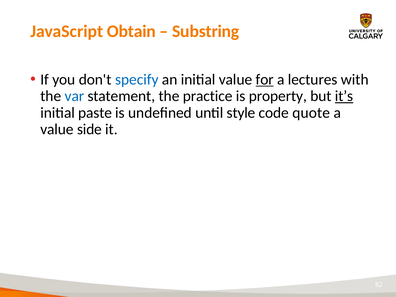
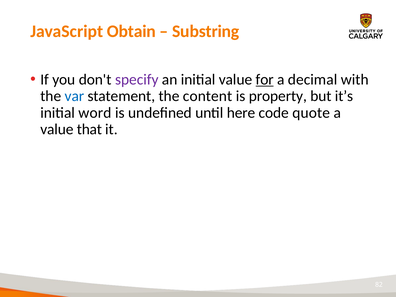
specify colour: blue -> purple
lectures: lectures -> decimal
practice: practice -> content
it’s underline: present -> none
paste: paste -> word
style: style -> here
side: side -> that
